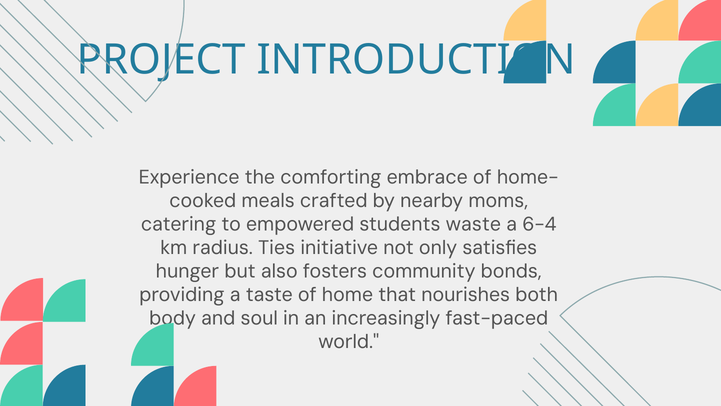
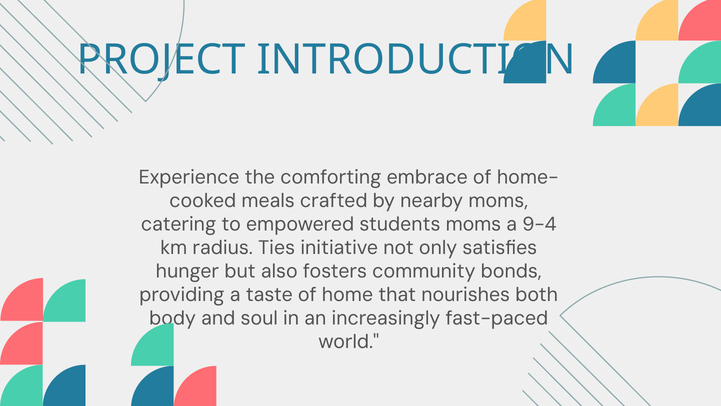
students waste: waste -> moms
6-4: 6-4 -> 9-4
